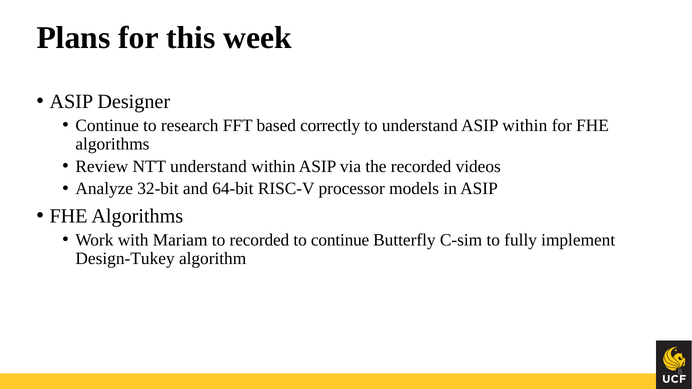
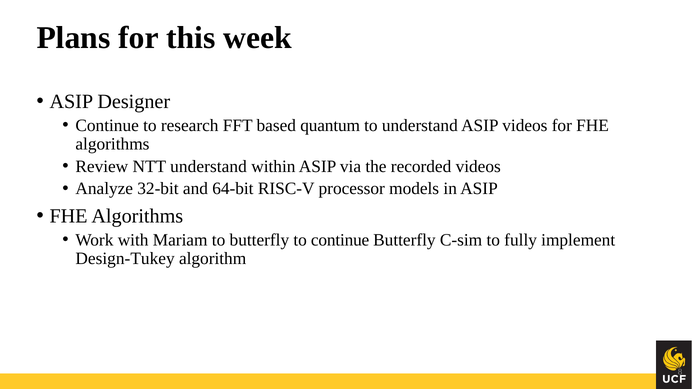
correctly: correctly -> quantum
ASIP within: within -> videos
to recorded: recorded -> butterfly
